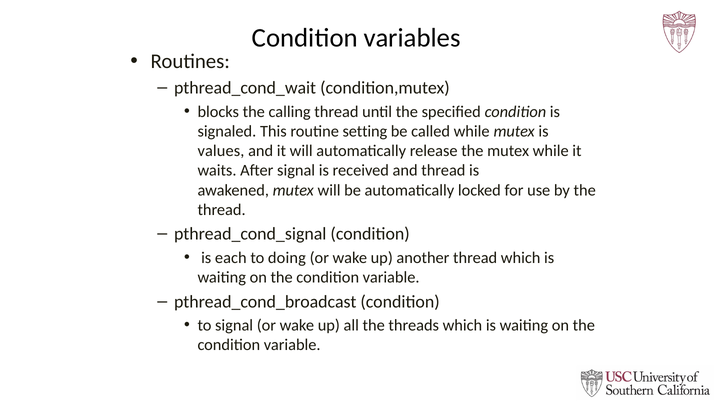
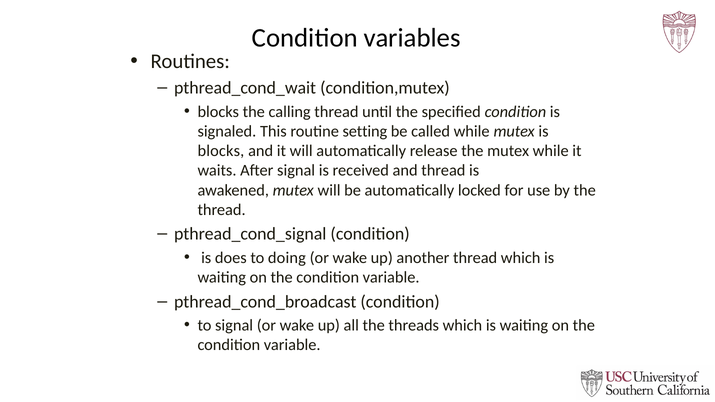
values at (221, 151): values -> blocks
each: each -> does
